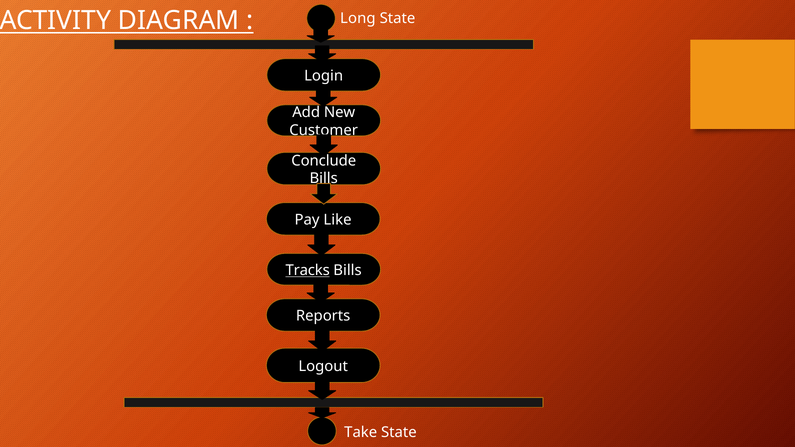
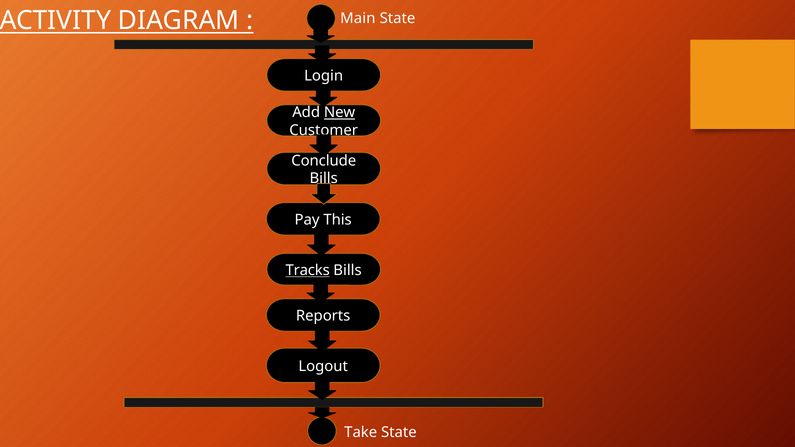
Long: Long -> Main
New underline: none -> present
Like: Like -> This
